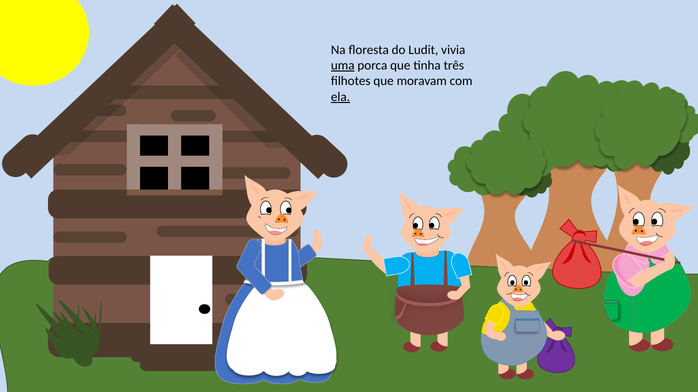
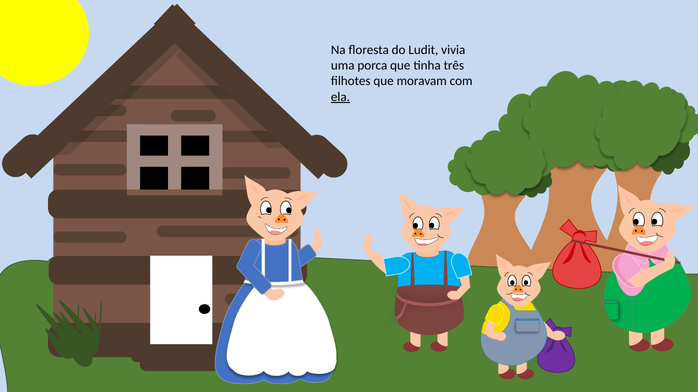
uma underline: present -> none
